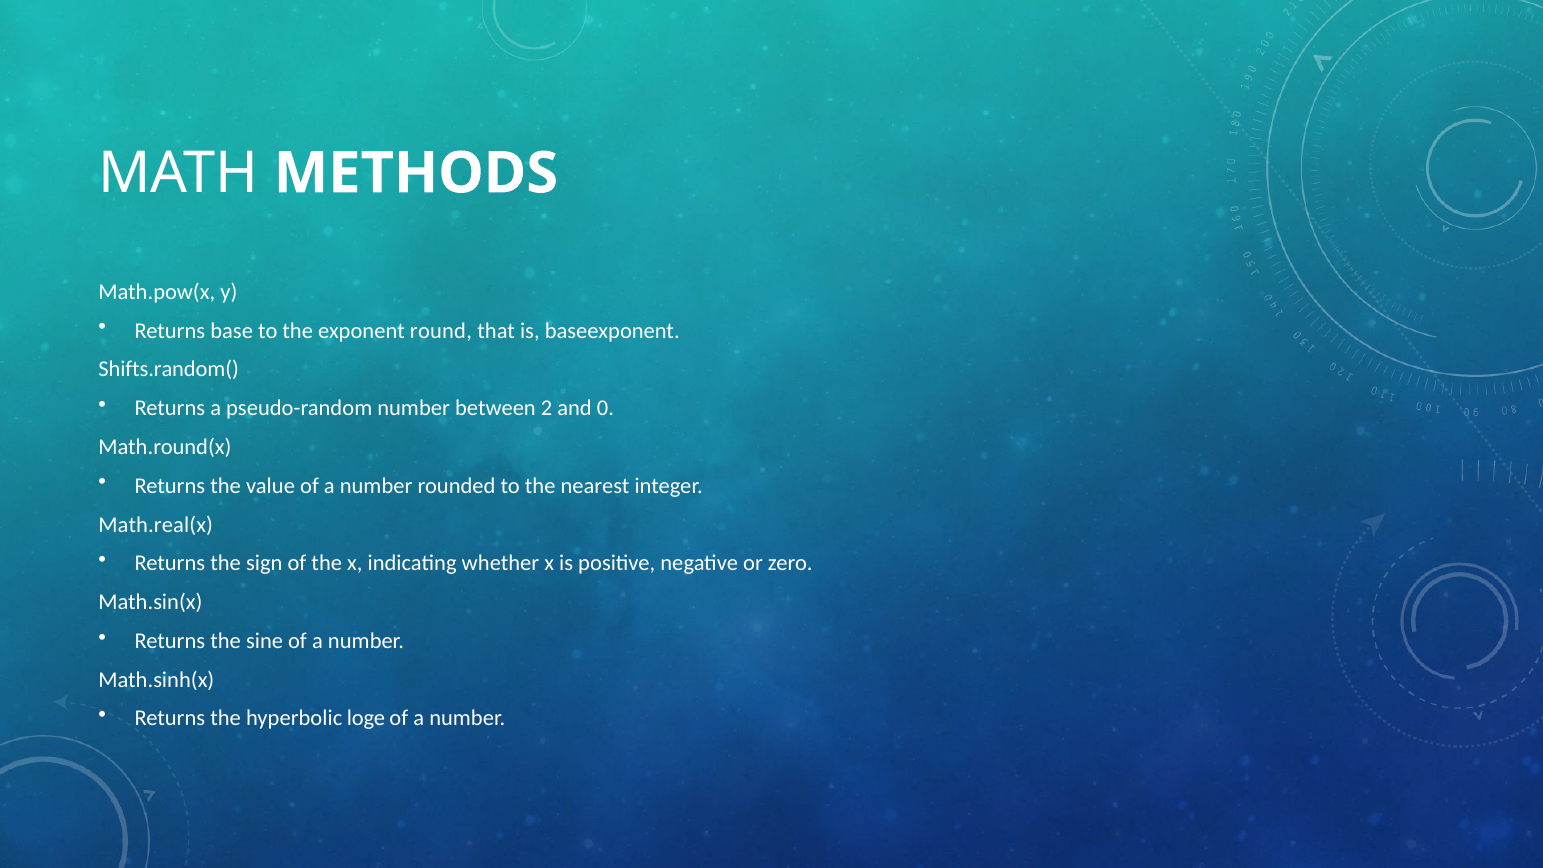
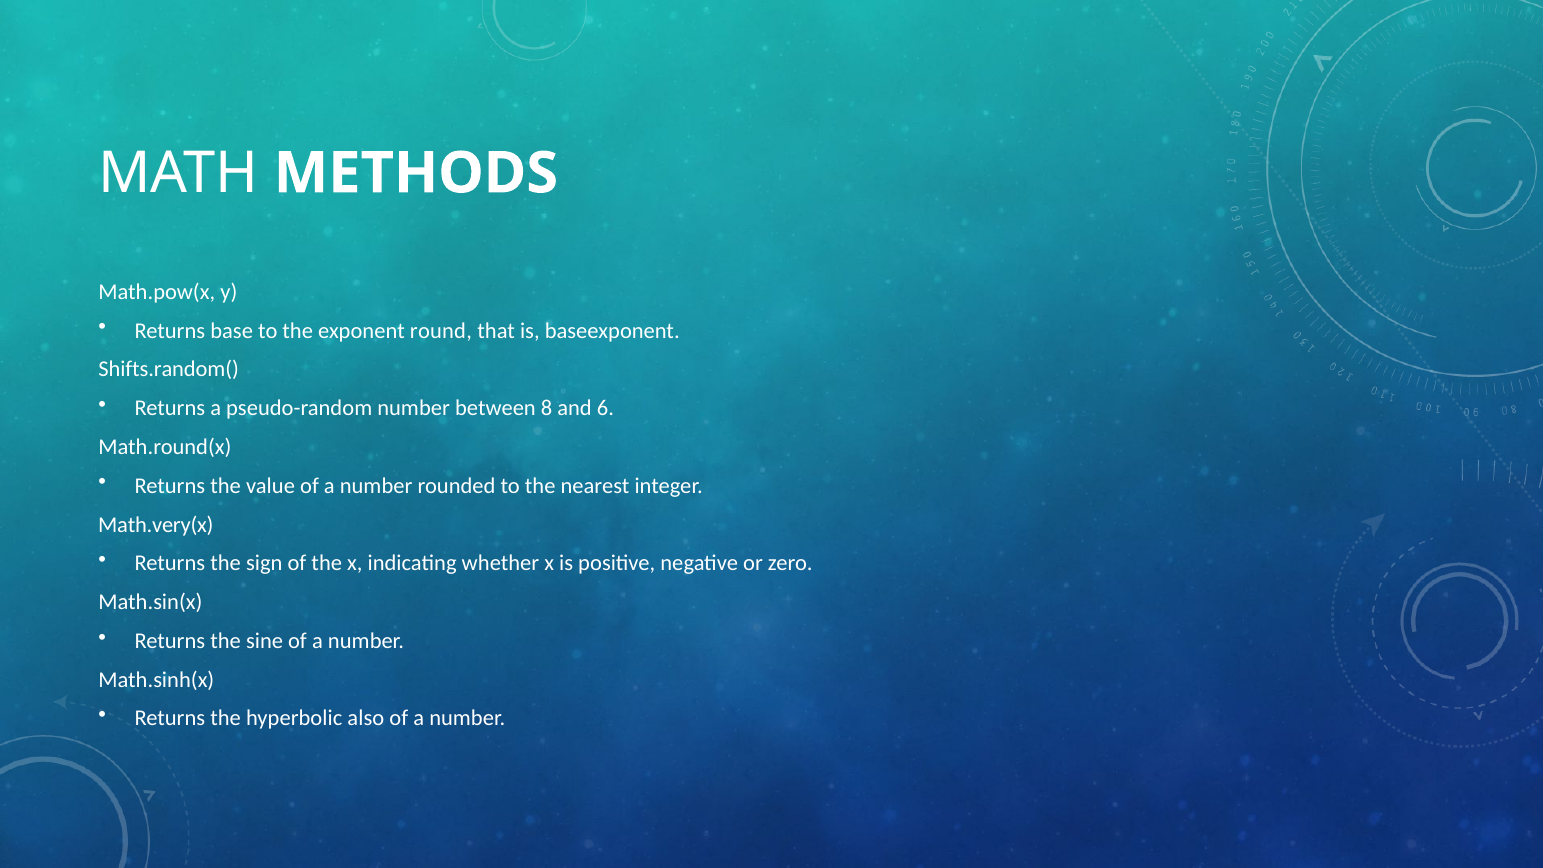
2: 2 -> 8
0: 0 -> 6
Math.real(x: Math.real(x -> Math.very(x
loge: loge -> also
